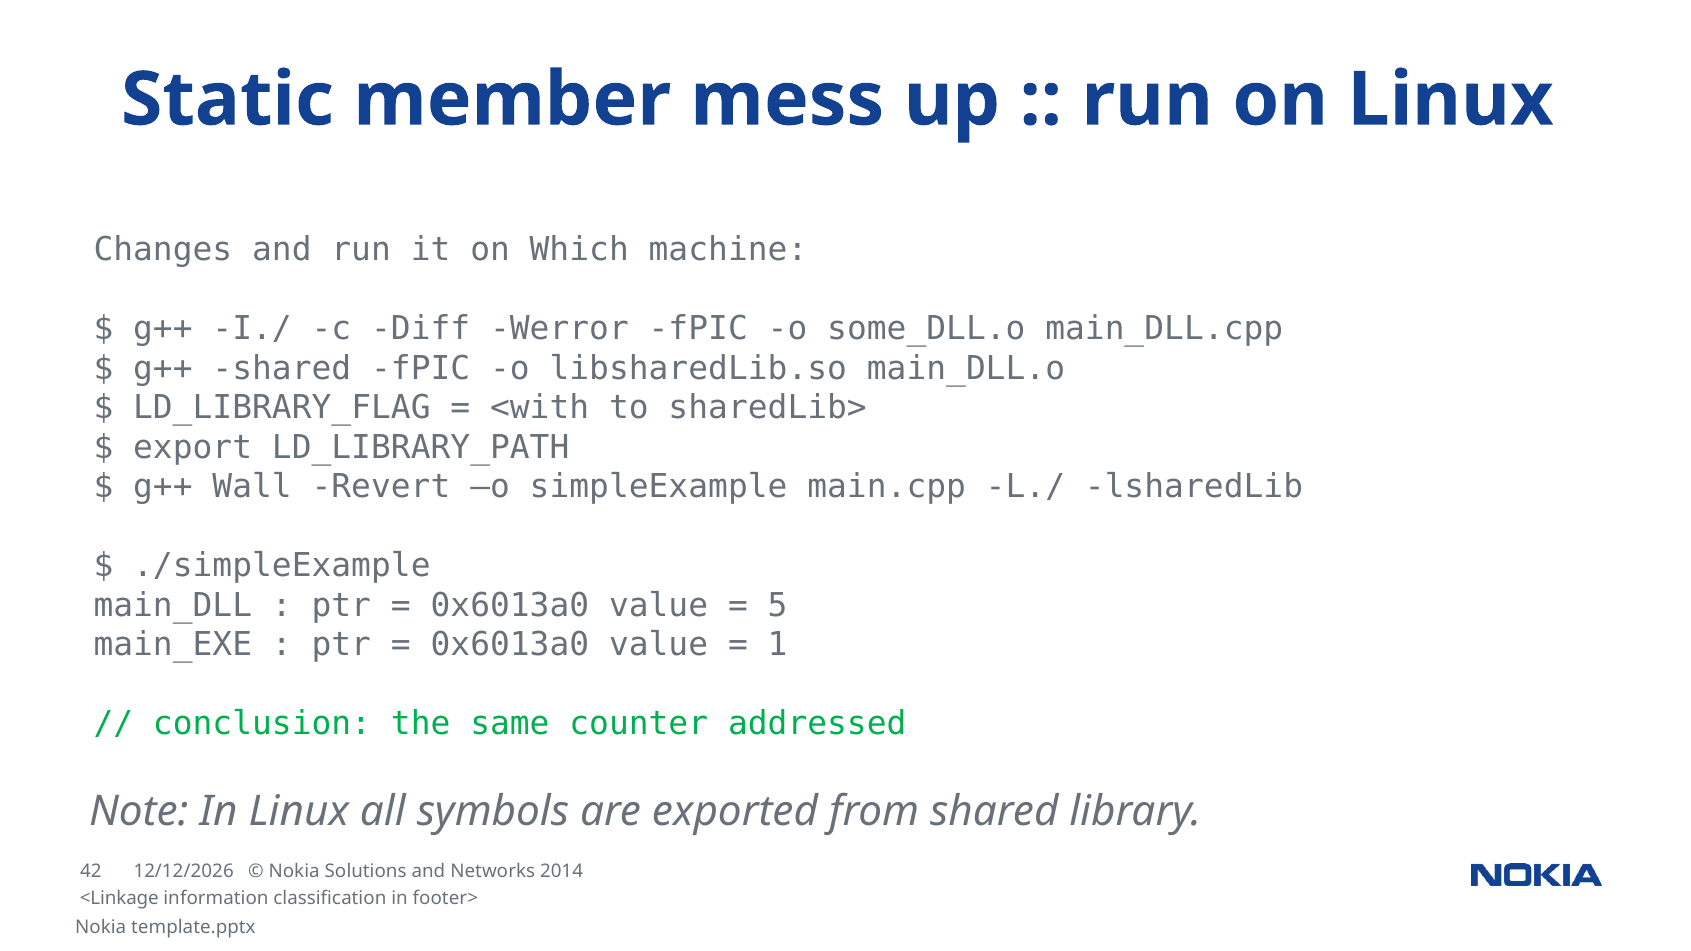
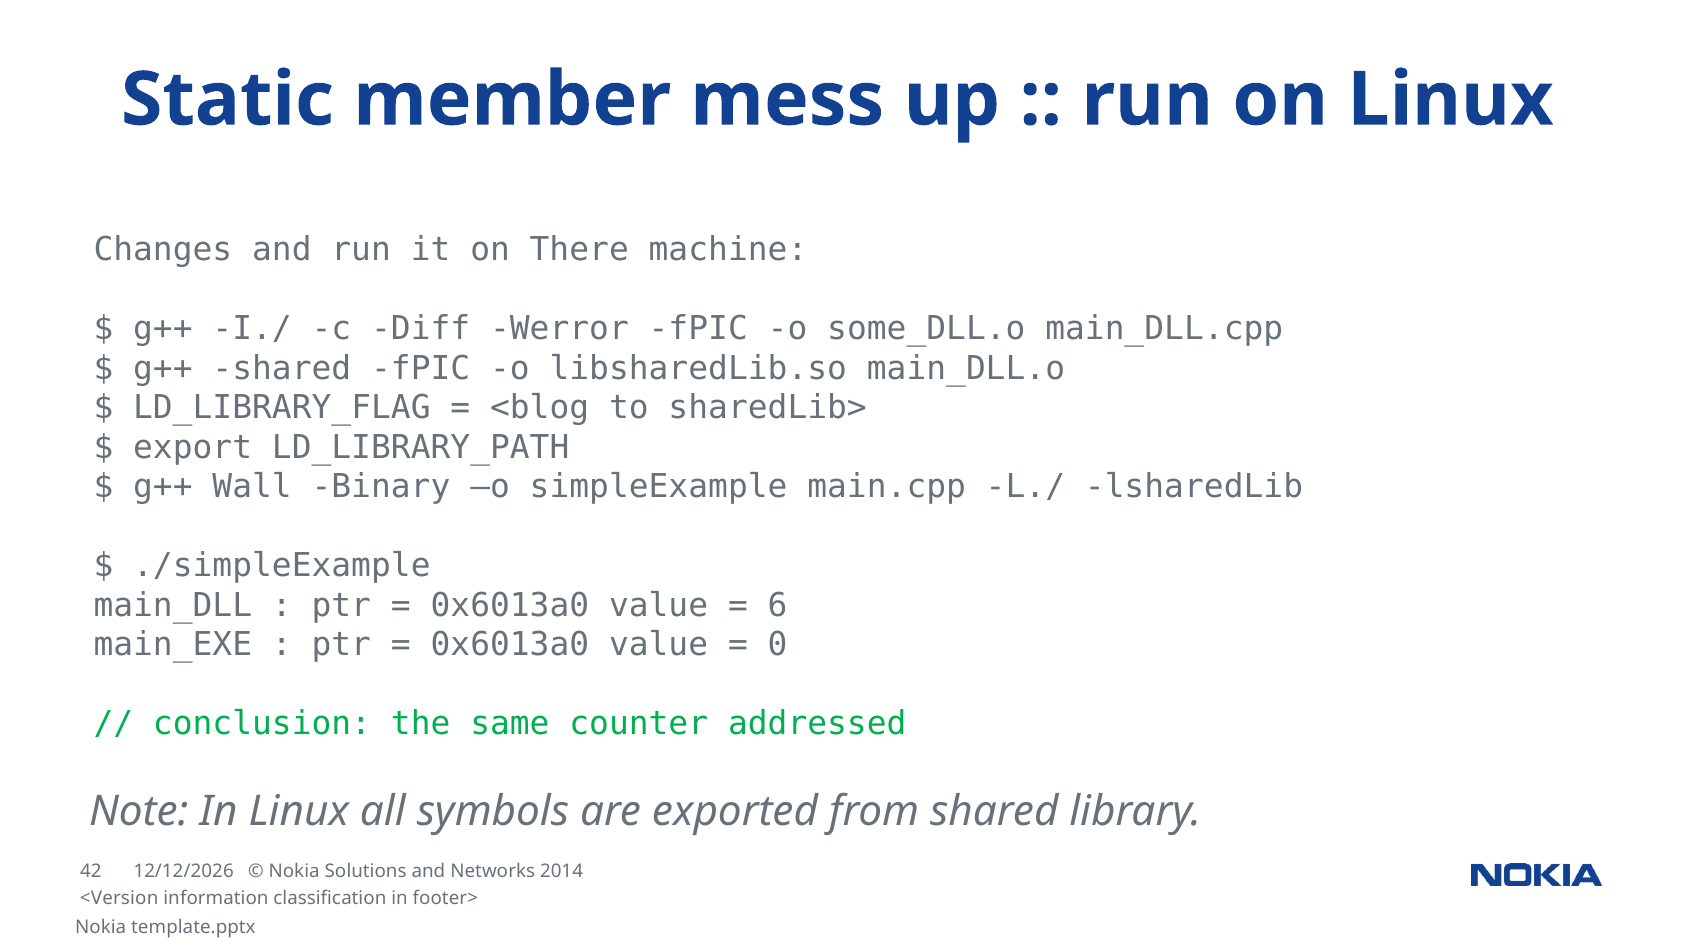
Which: Which -> There
<with: <with -> <blog
Revert: Revert -> Binary
5: 5 -> 6
1: 1 -> 0
<Linkage: <Linkage -> <Version
